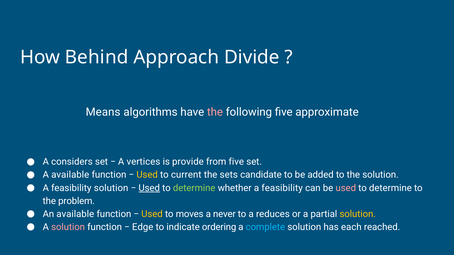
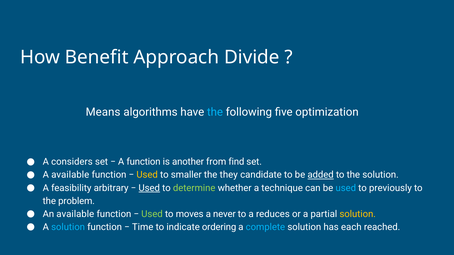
Behind: Behind -> Benefit
the at (215, 112) colour: pink -> light blue
approximate: approximate -> optimization
A vertices: vertices -> function
provide: provide -> another
from five: five -> find
current: current -> smaller
sets: sets -> they
added underline: none -> present
feasibility solution: solution -> arbitrary
whether a feasibility: feasibility -> technique
used at (346, 188) colour: pink -> light blue
determine at (390, 188): determine -> previously
Used at (152, 214) colour: yellow -> light green
solution at (68, 227) colour: pink -> light blue
Edge: Edge -> Time
